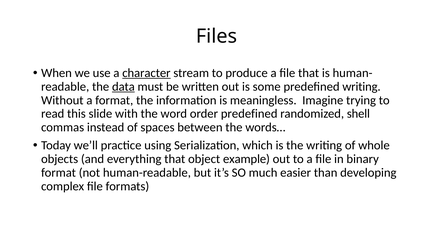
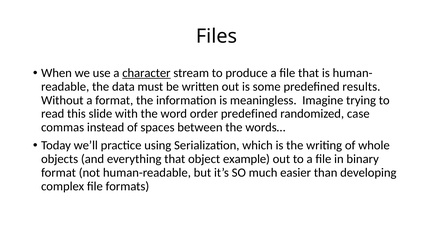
data underline: present -> none
predefined writing: writing -> results
shell: shell -> case
